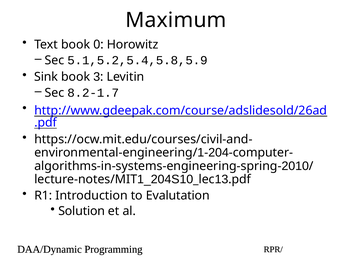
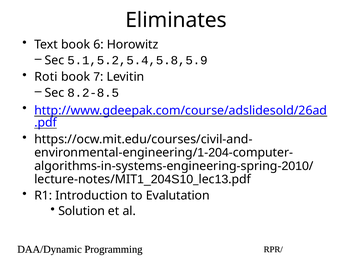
Maximum: Maximum -> Eliminates
0: 0 -> 6
Sink: Sink -> Roti
3: 3 -> 7
8.2-1.7: 8.2-1.7 -> 8.2-8.5
